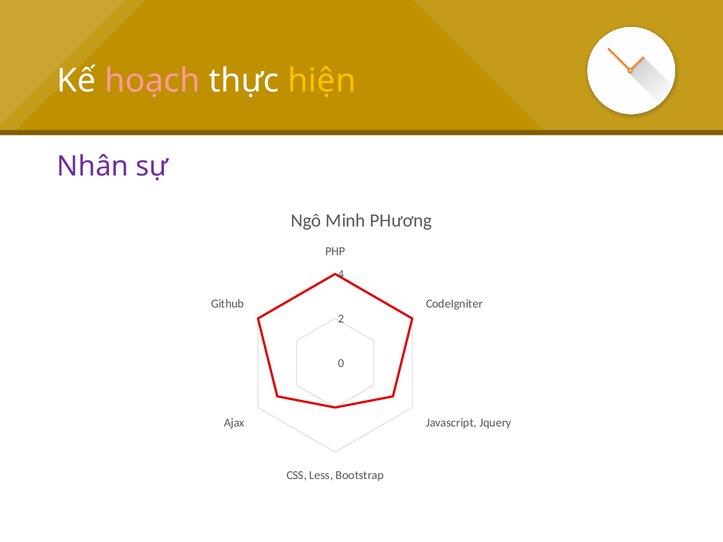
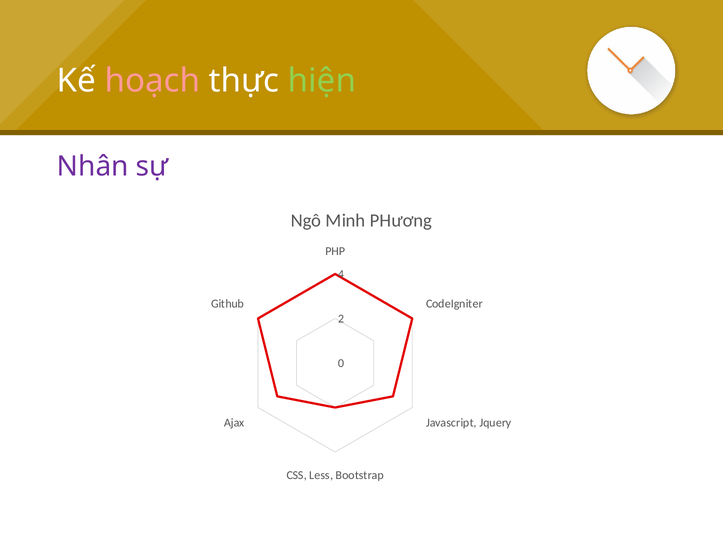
hiện colour: yellow -> light green
